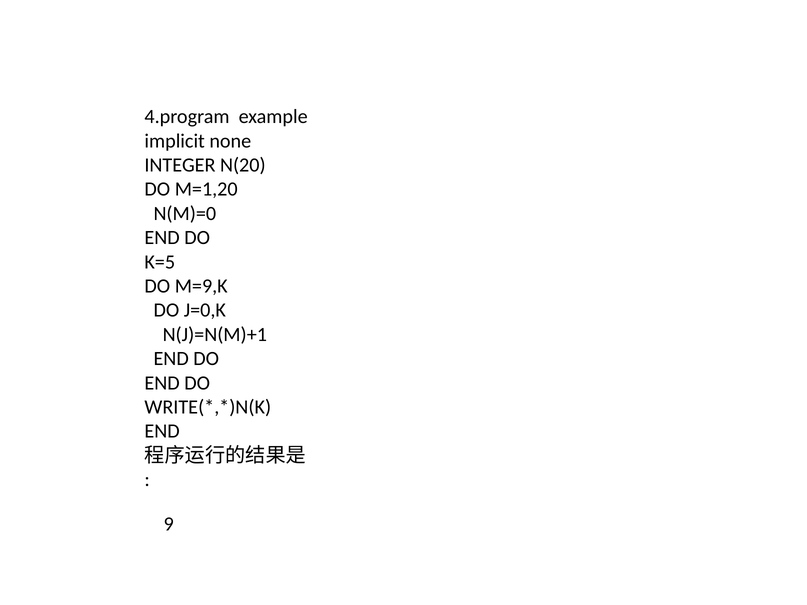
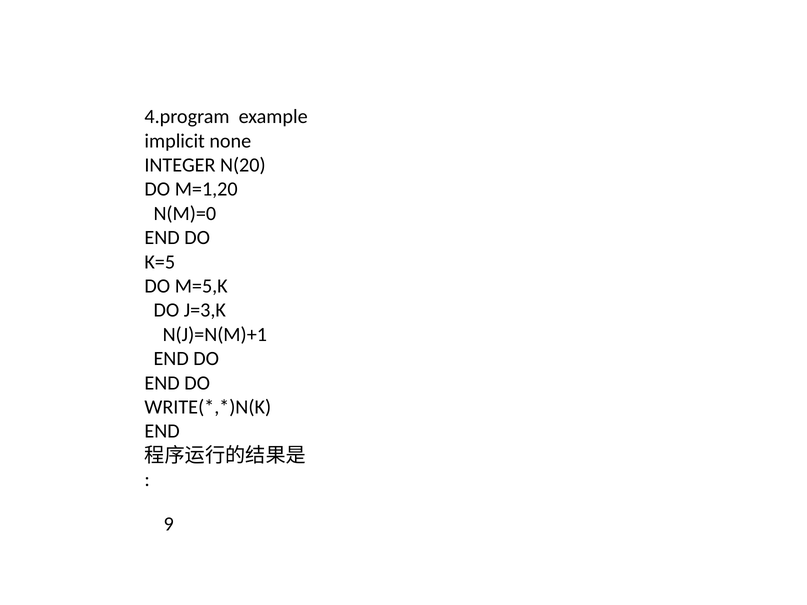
M=9,K: M=9,K -> M=5,K
J=0,K: J=0,K -> J=3,K
